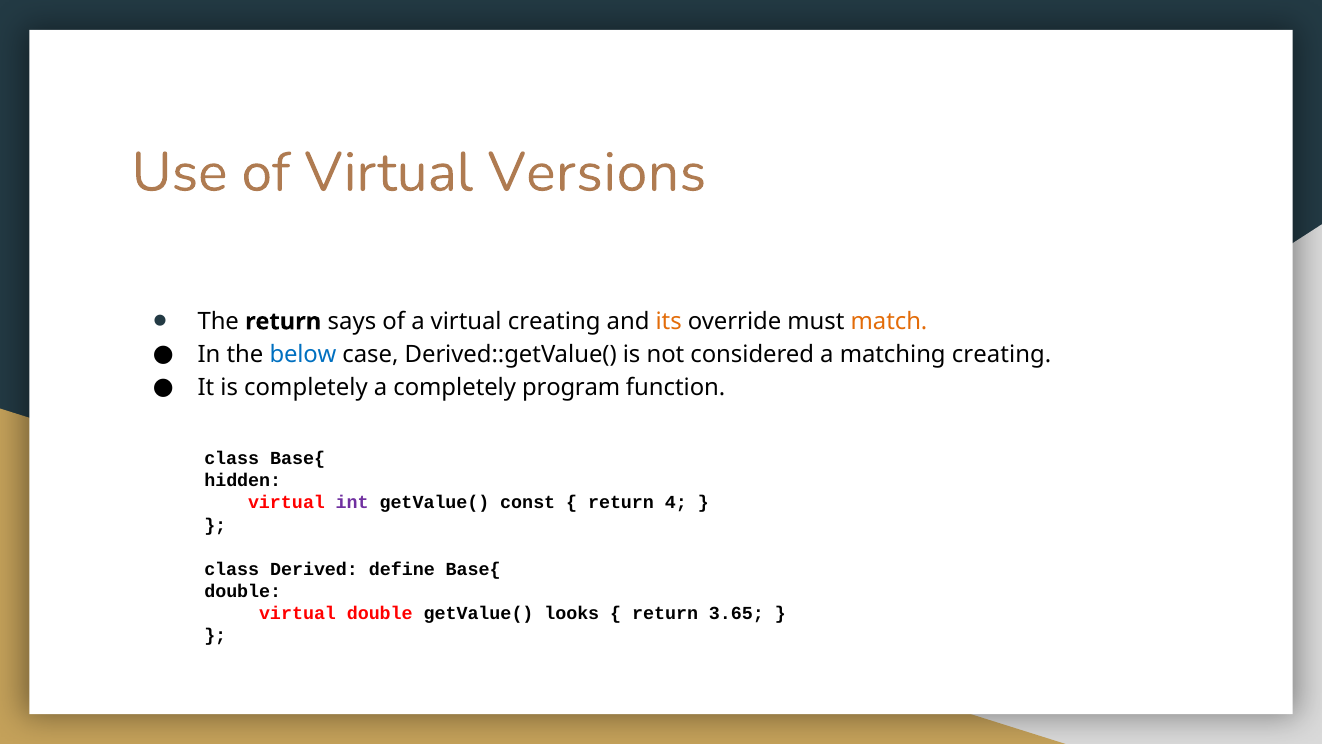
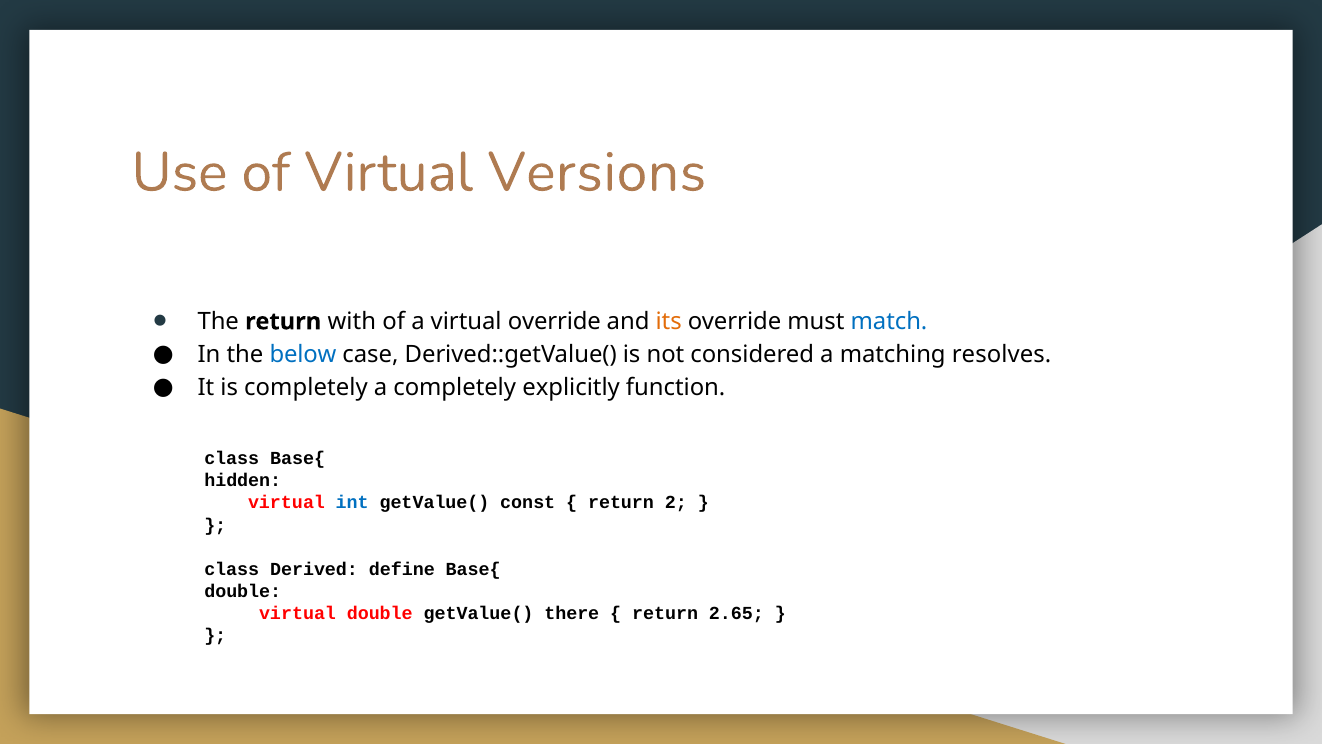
says: says -> with
virtual creating: creating -> override
match colour: orange -> blue
matching creating: creating -> resolves
program: program -> explicitly
int colour: purple -> blue
4: 4 -> 2
looks: looks -> there
3.65: 3.65 -> 2.65
